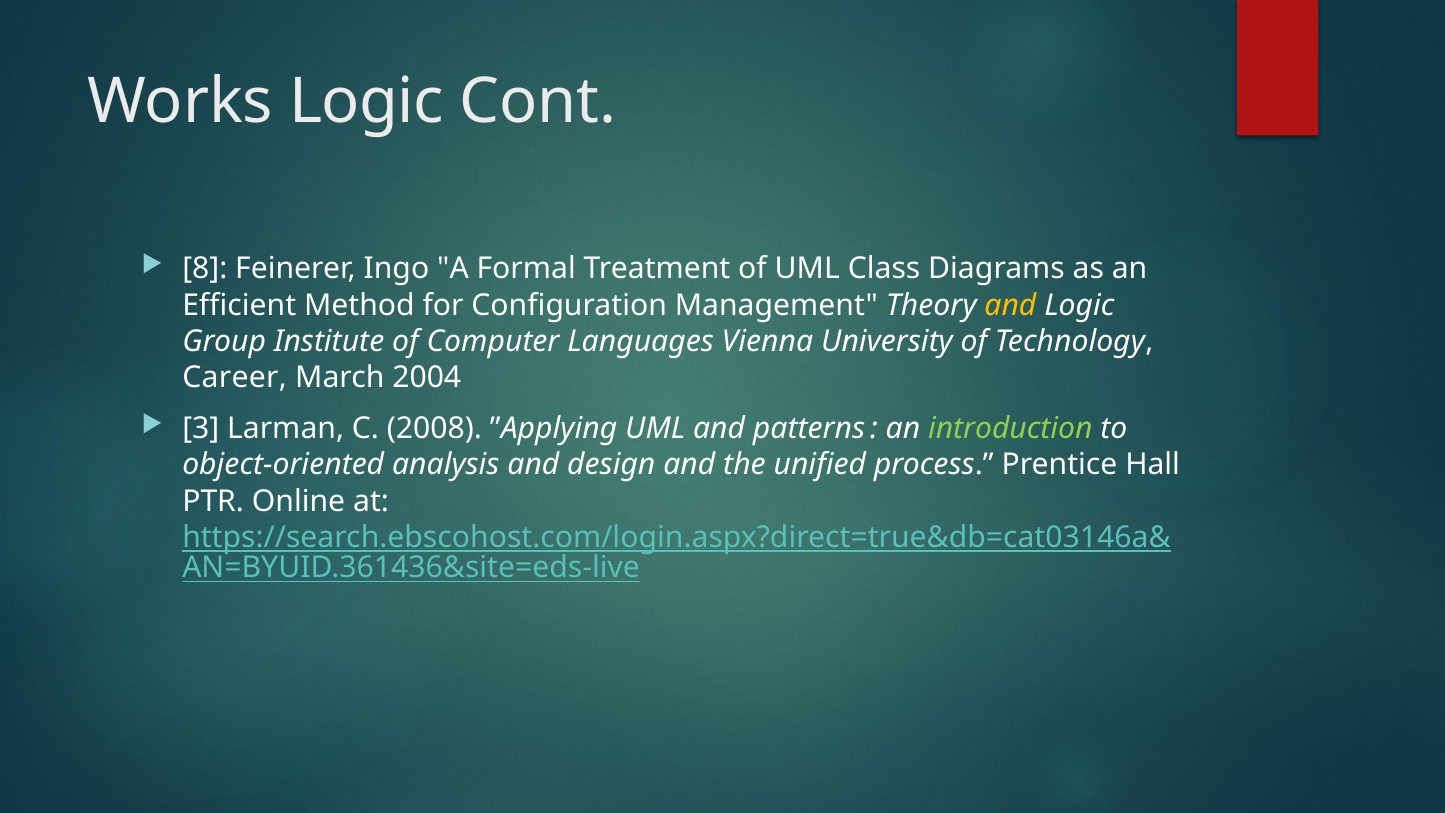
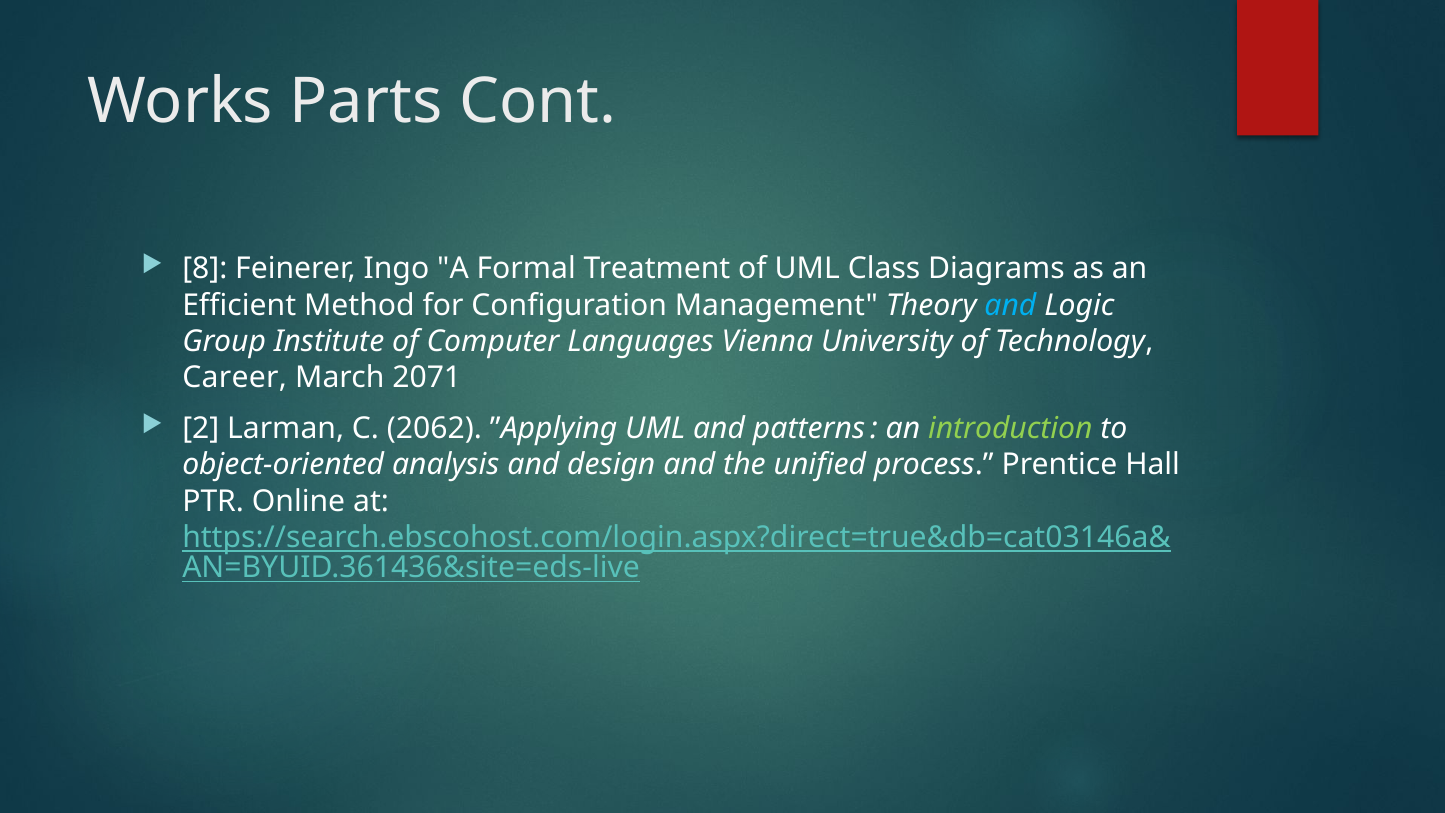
Works Logic: Logic -> Parts
and at (1010, 305) colour: yellow -> light blue
2004: 2004 -> 2071
3: 3 -> 2
2008: 2008 -> 2062
